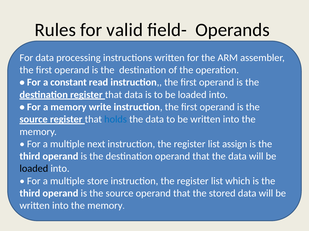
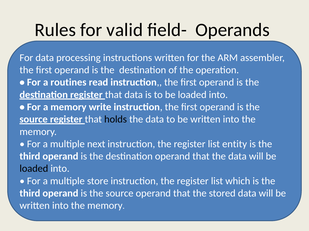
constant: constant -> routines
holds colour: blue -> black
assign: assign -> entity
